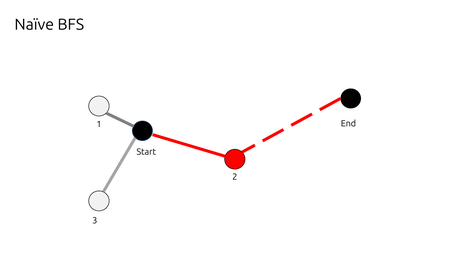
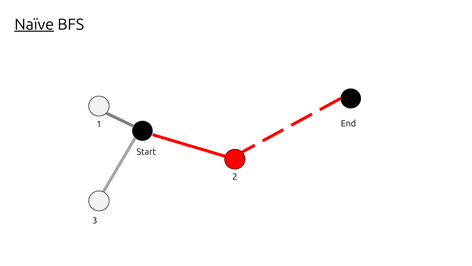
Naïve underline: none -> present
